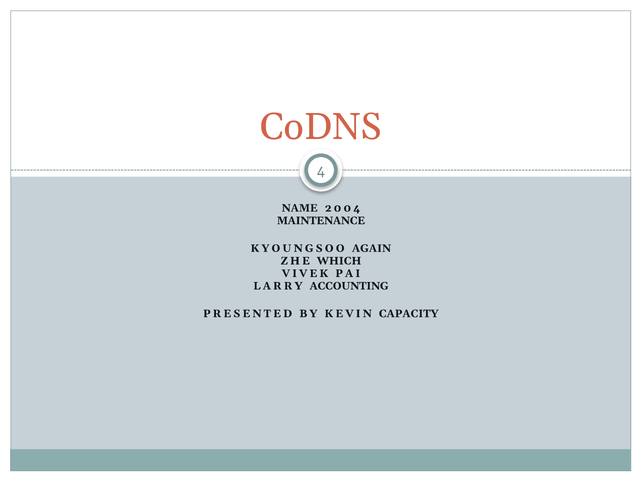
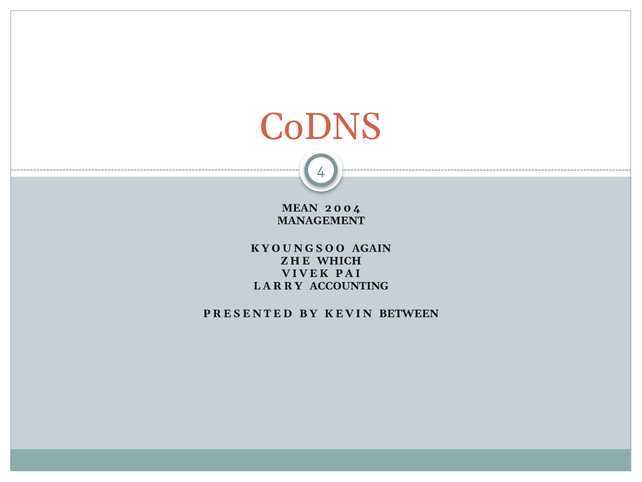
NAME: NAME -> MEAN
MAINTENANCE: MAINTENANCE -> MANAGEMENT
CAPACITY: CAPACITY -> BETWEEN
